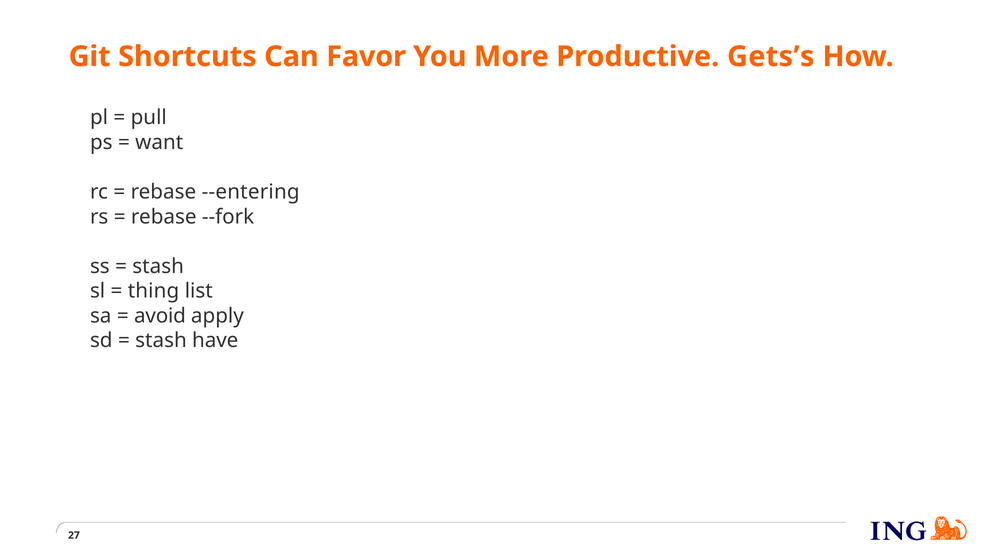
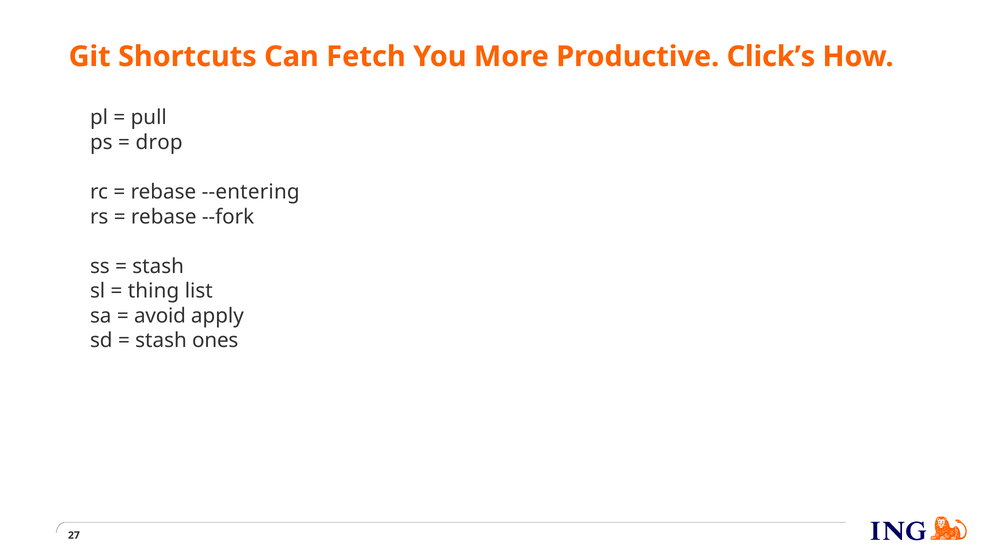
Favor: Favor -> Fetch
Gets’s: Gets’s -> Click’s
want: want -> drop
have: have -> ones
